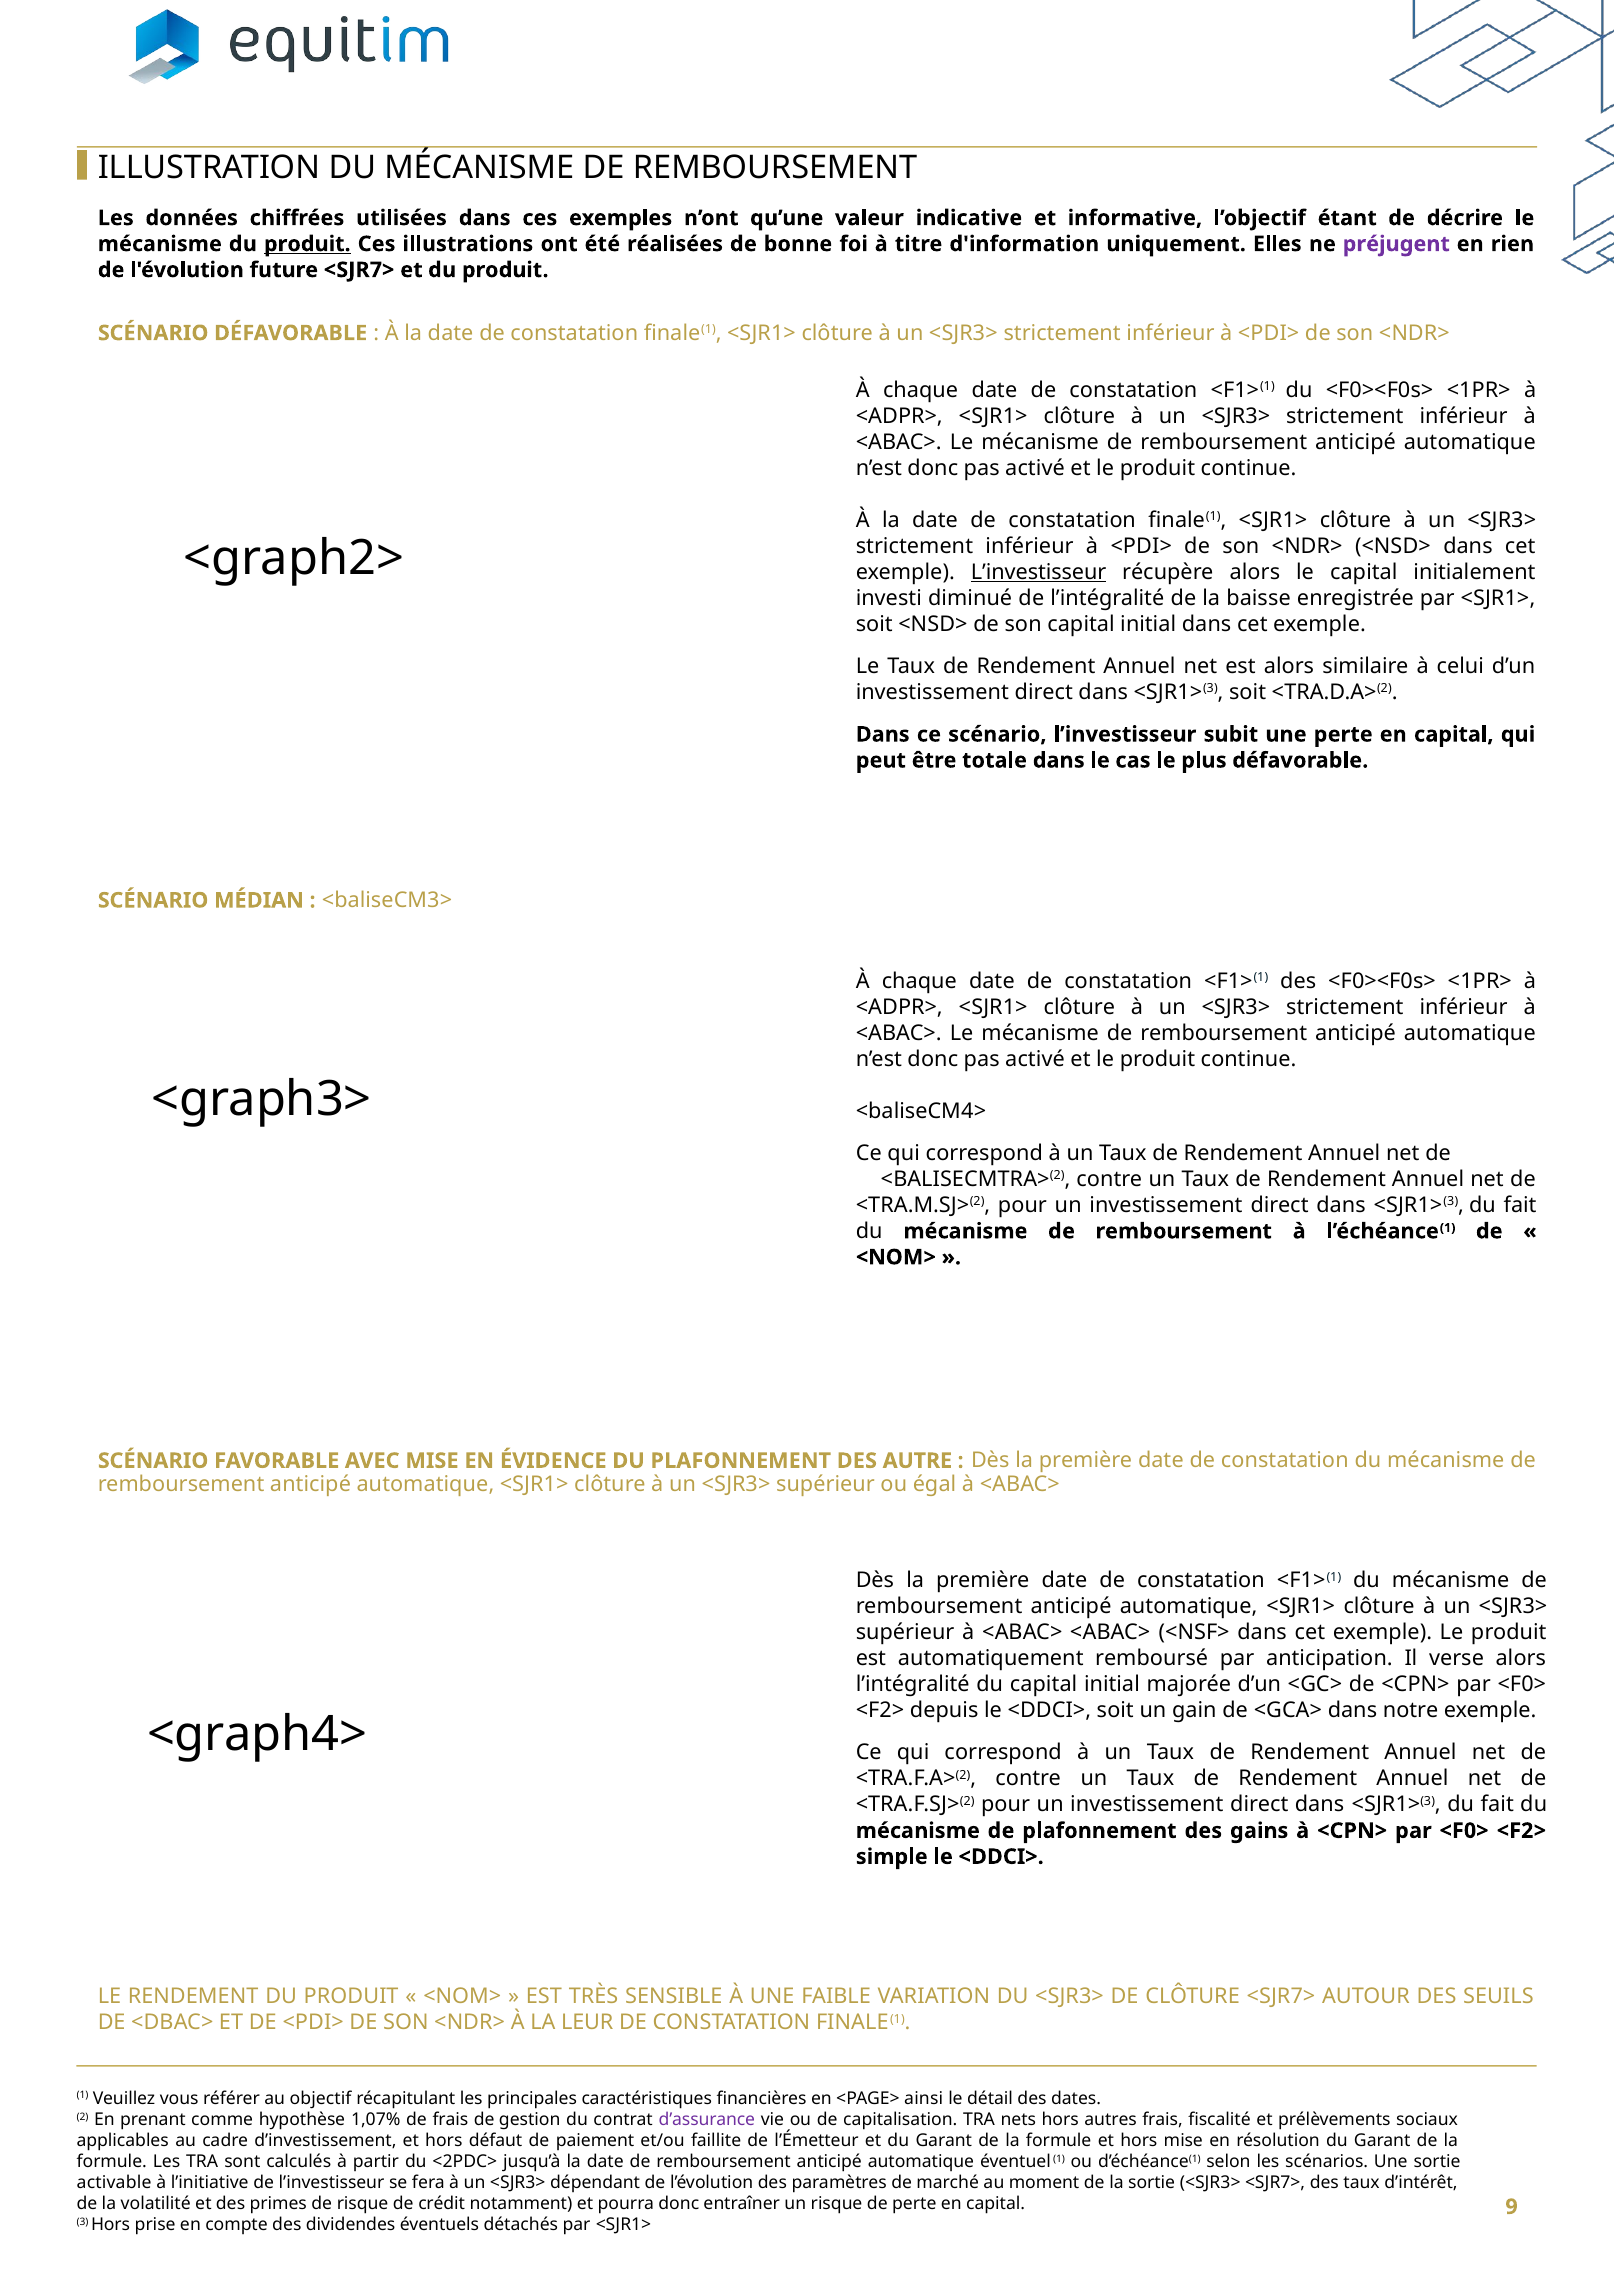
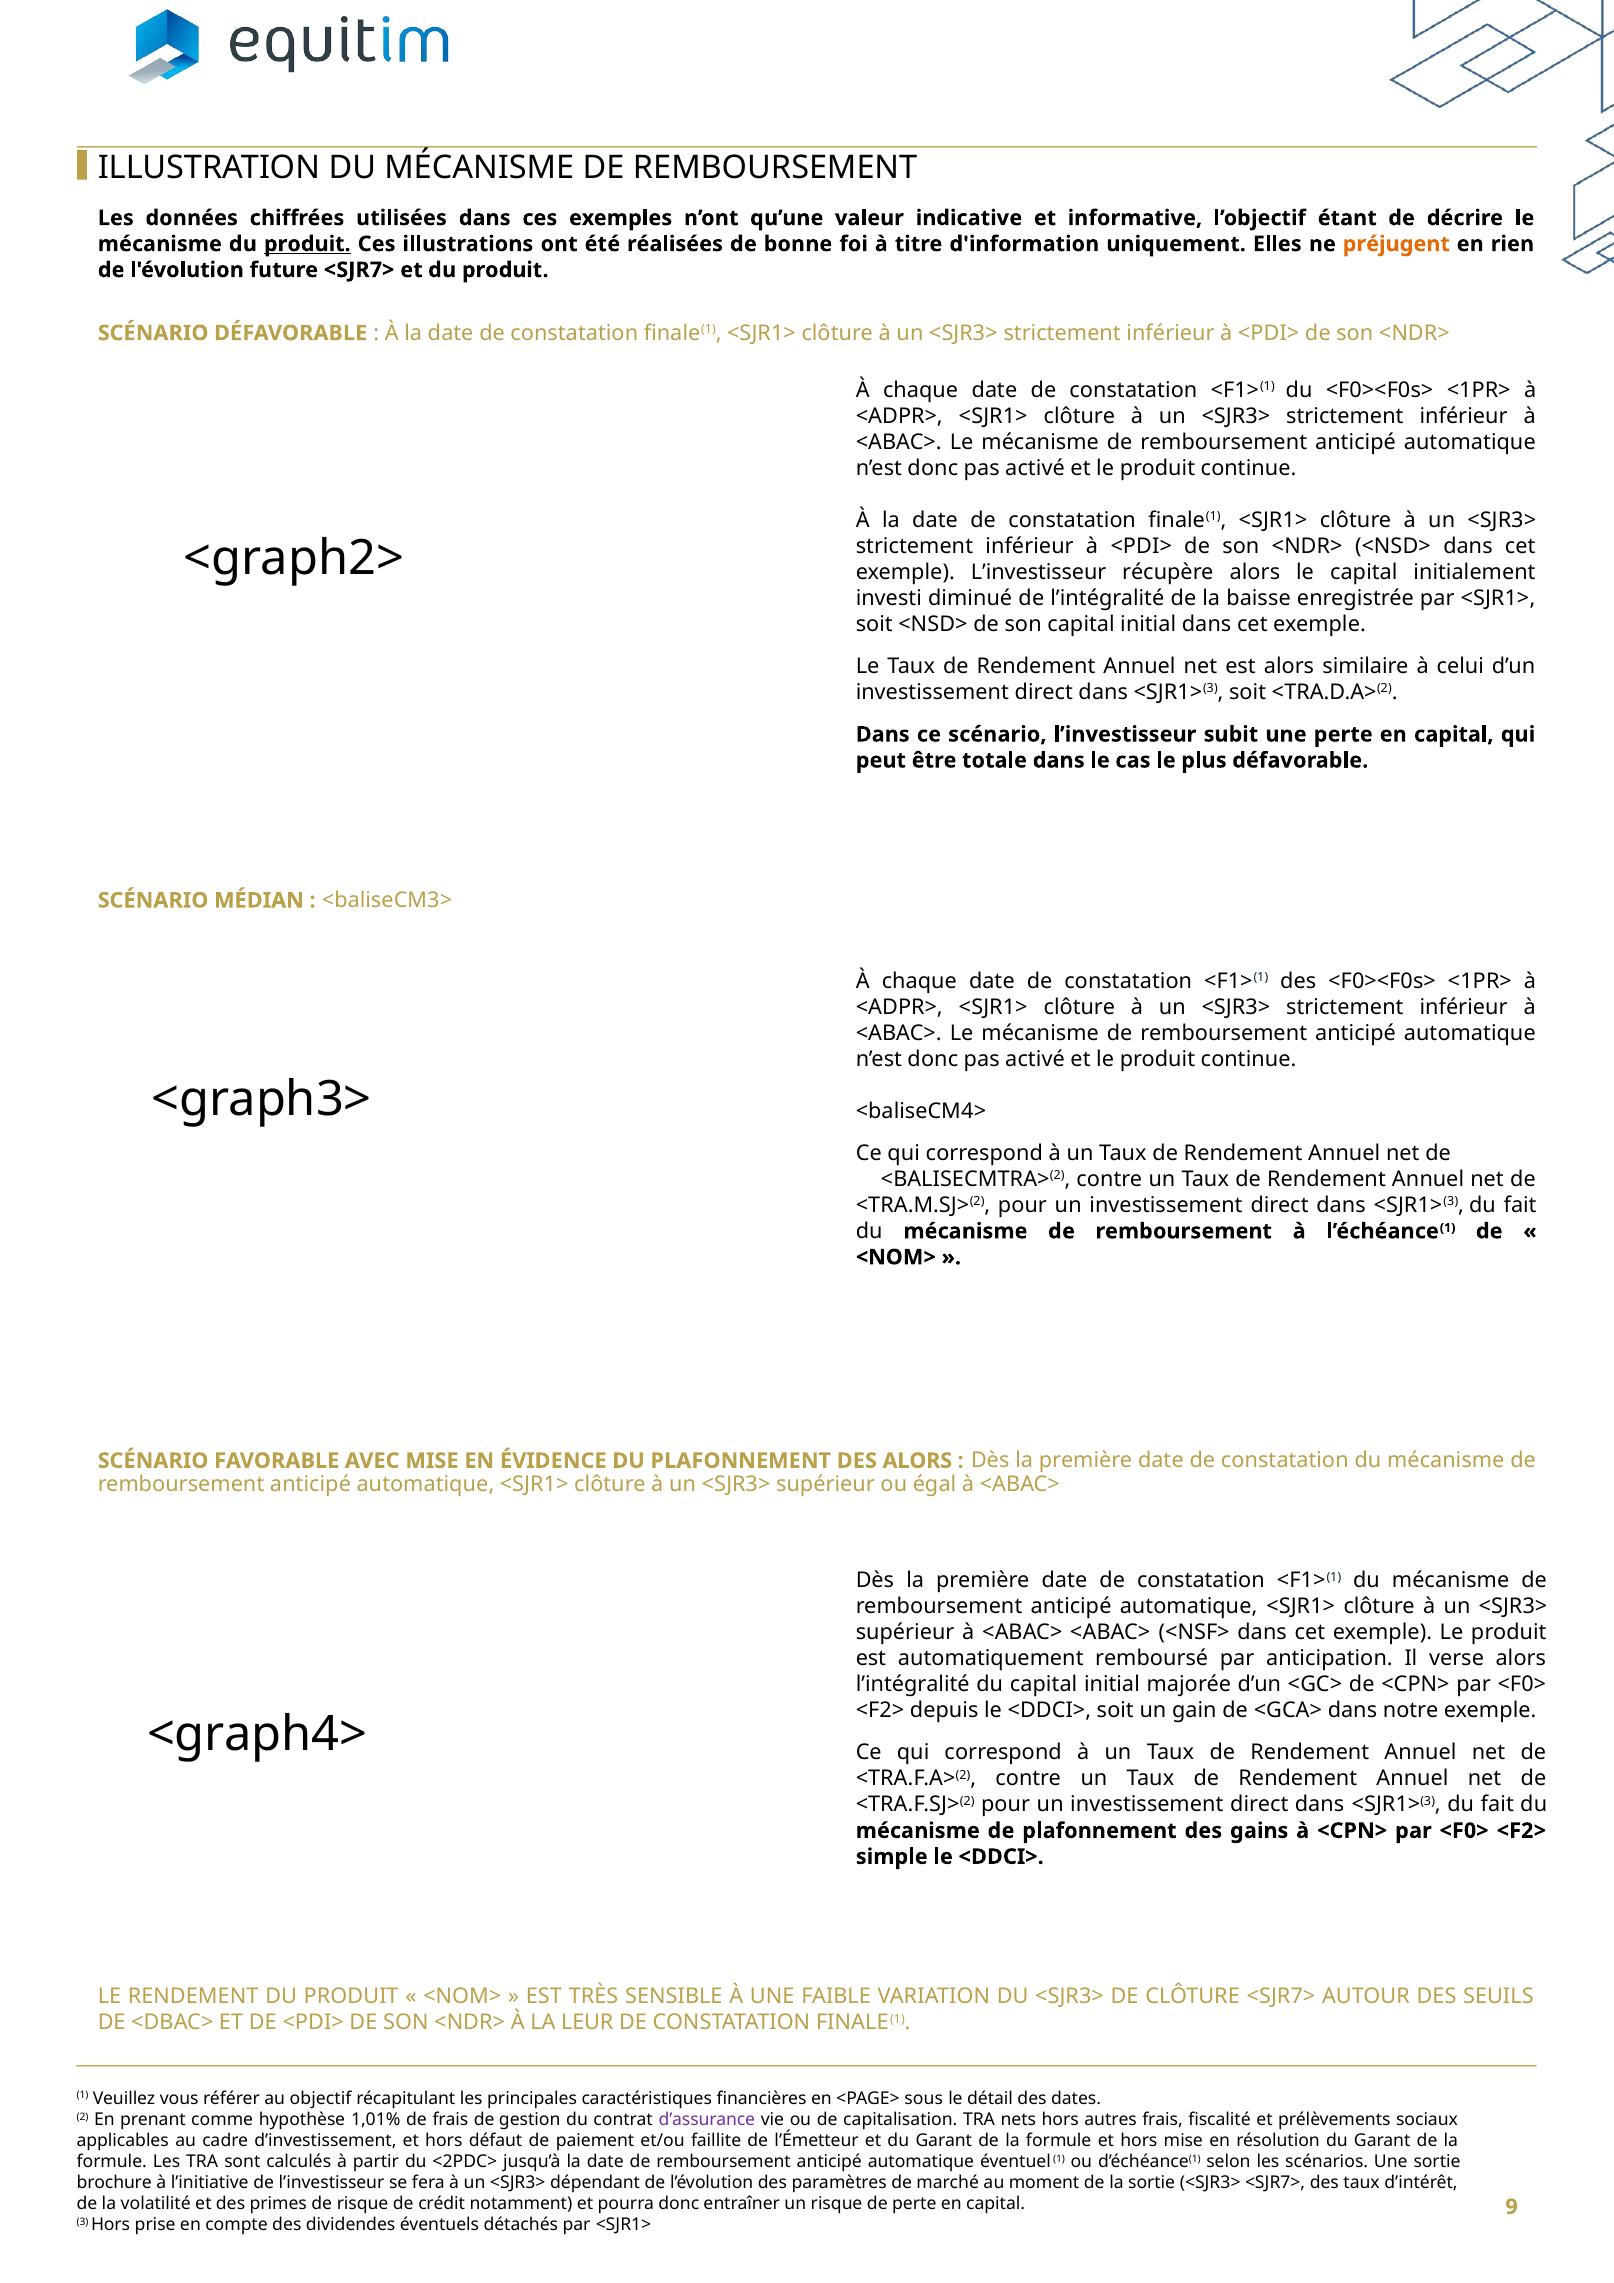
préjugent colour: purple -> orange
L’investisseur at (1039, 572) underline: present -> none
DES AUTRE: AUTRE -> ALORS
ainsi: ainsi -> sous
1,07%: 1,07% -> 1,01%
activable: activable -> brochure
